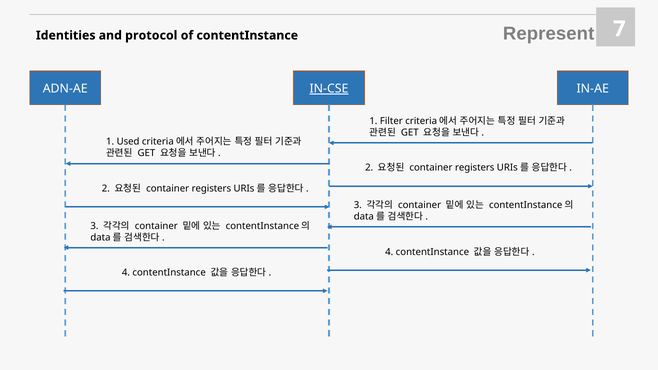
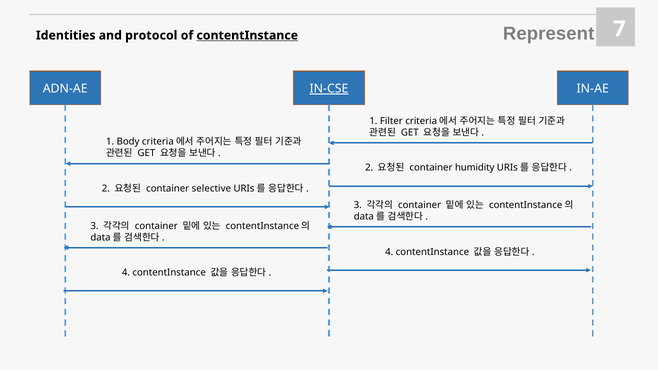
contentInstance at (247, 35) underline: none -> present
Used: Used -> Body
registers at (475, 168): registers -> humidity
registers at (211, 188): registers -> selective
